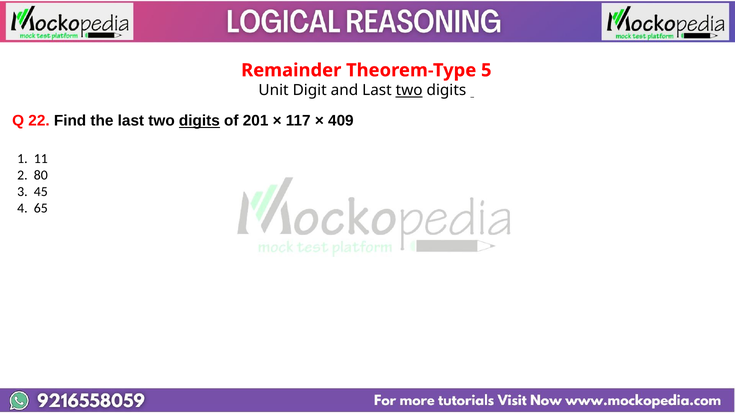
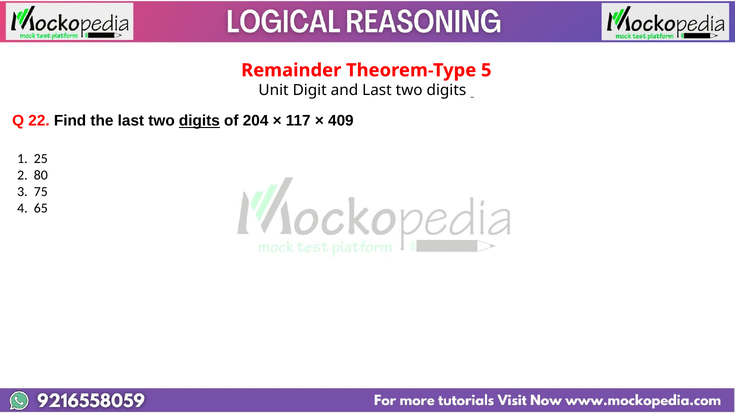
two at (409, 90) underline: present -> none
201: 201 -> 204
11: 11 -> 25
45: 45 -> 75
